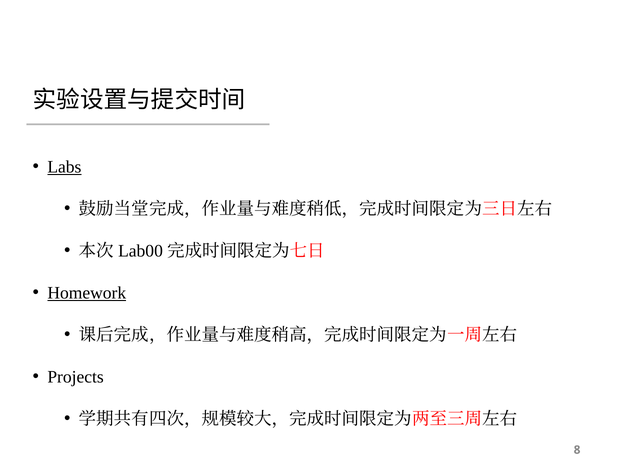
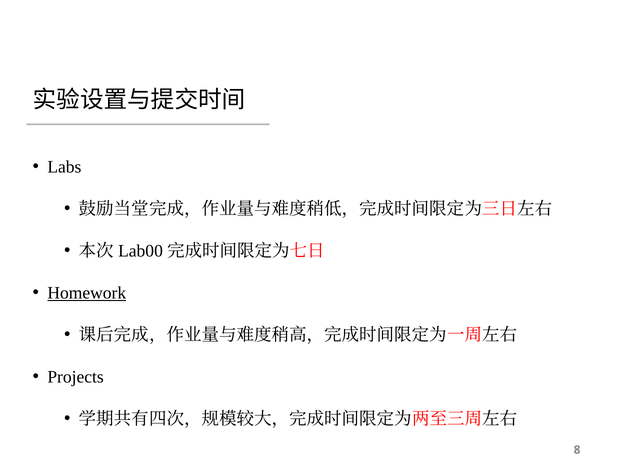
Labs underline: present -> none
